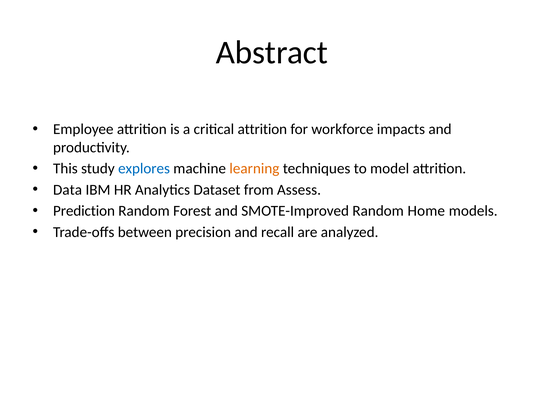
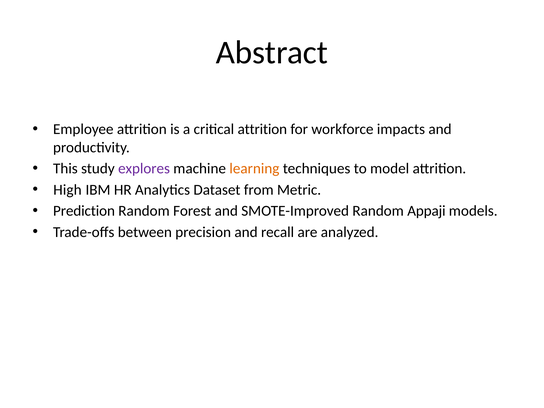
explores colour: blue -> purple
Data: Data -> High
Assess: Assess -> Metric
Home: Home -> Appaji
